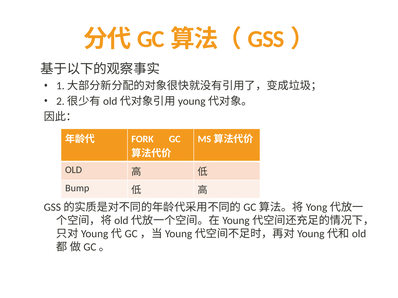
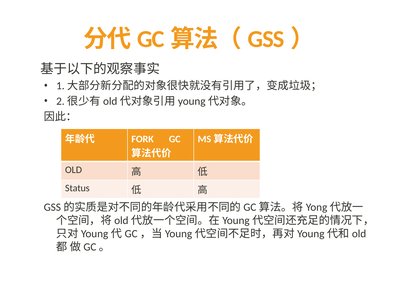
Bump: Bump -> Status
